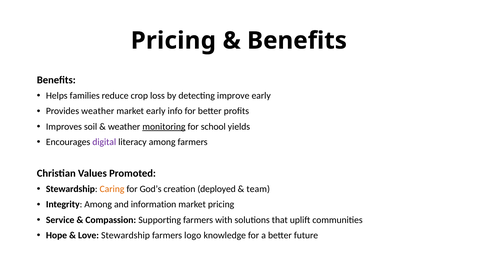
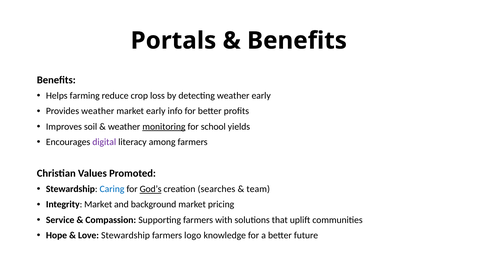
Pricing at (173, 41): Pricing -> Portals
families: families -> farming
detecting improve: improve -> weather
Caring colour: orange -> blue
God’s underline: none -> present
deployed: deployed -> searches
Integrity Among: Among -> Market
information: information -> background
